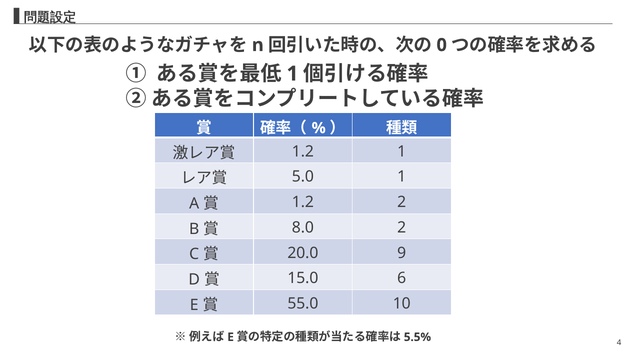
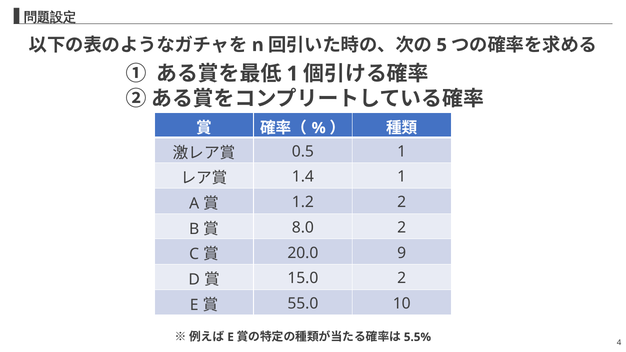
0: 0 -> 5
1.2 at (303, 151): 1.2 -> 0.5
5.0: 5.0 -> 1.4
15.0 6: 6 -> 2
